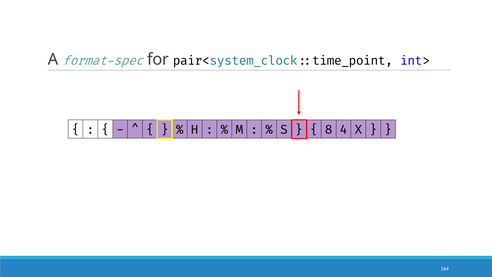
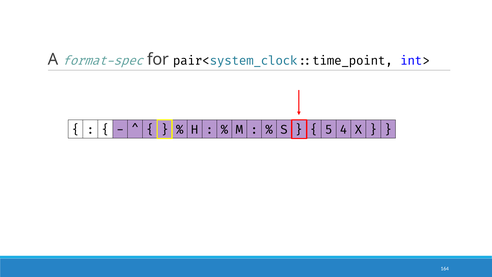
8: 8 -> 5
